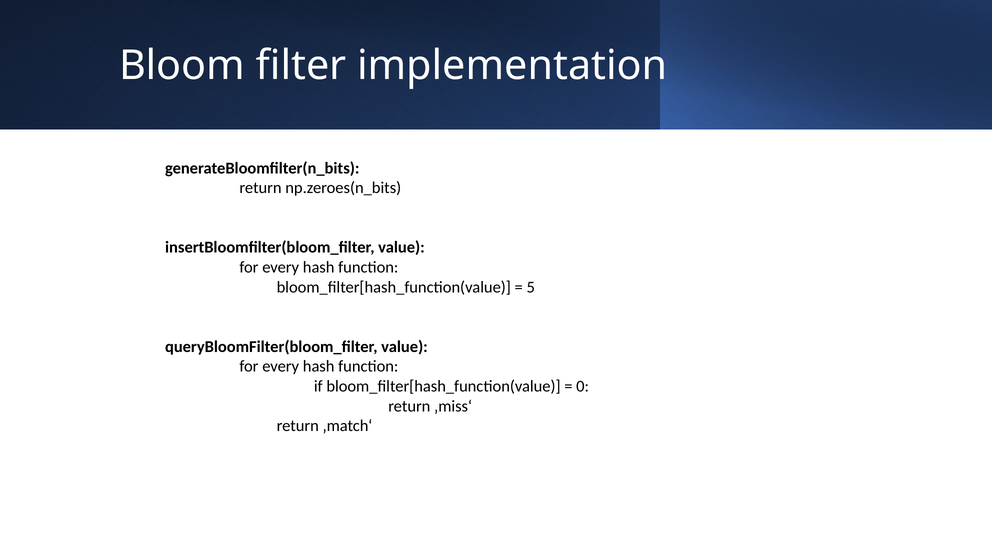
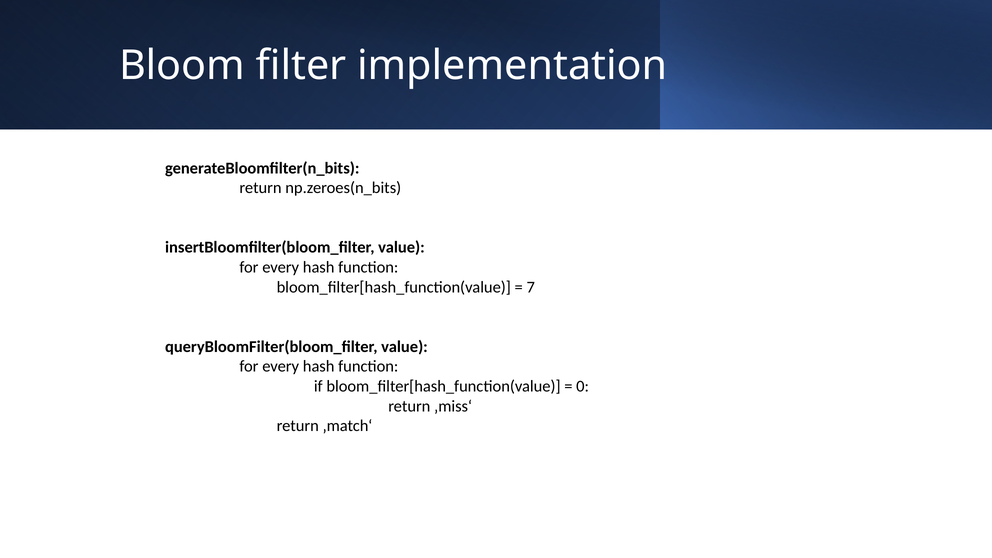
5: 5 -> 7
